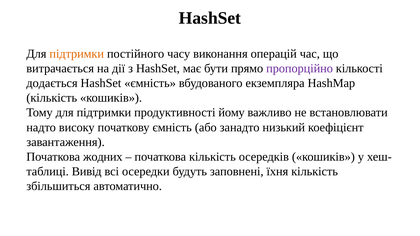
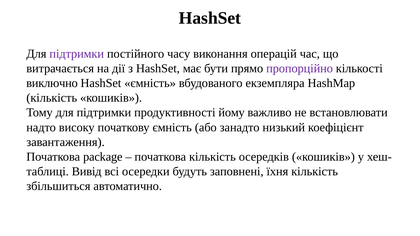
підтримки at (77, 54) colour: orange -> purple
додається: додається -> виключно
жодних: жодних -> package
